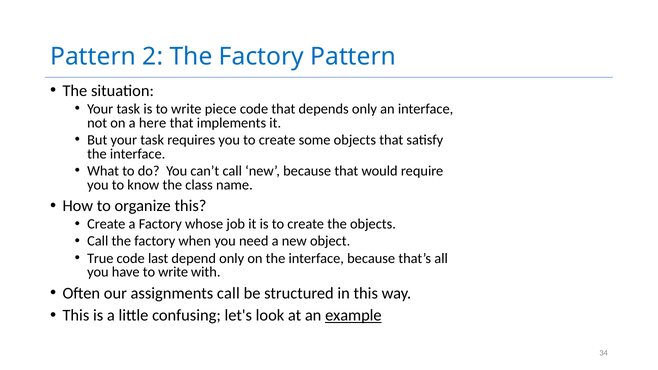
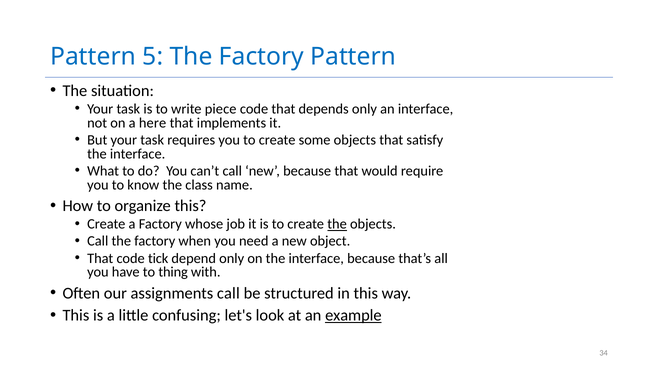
2: 2 -> 5
the at (337, 224) underline: none -> present
True at (100, 258): True -> That
last: last -> tick
have to write: write -> thing
